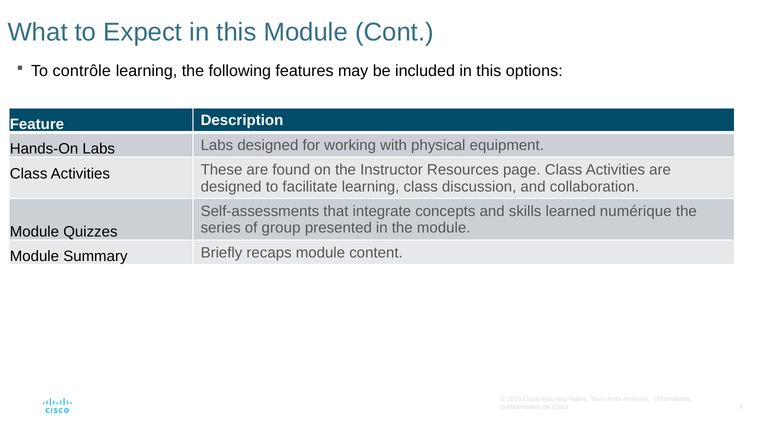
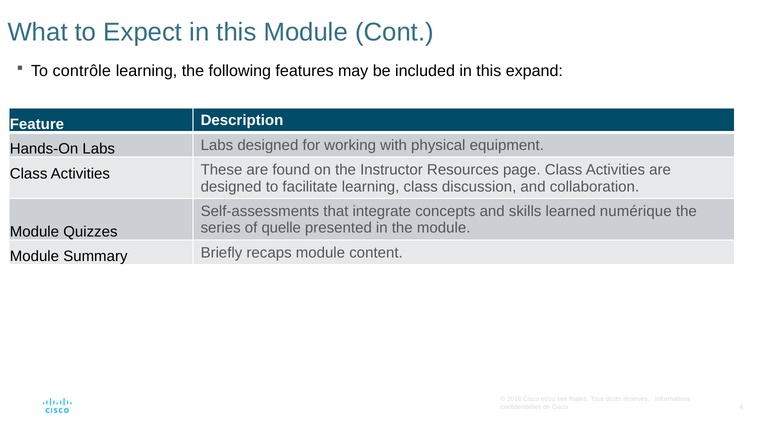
options: options -> expand
group: group -> quelle
